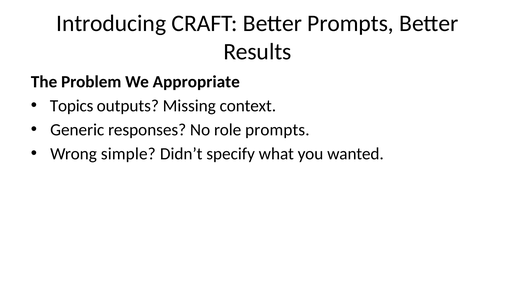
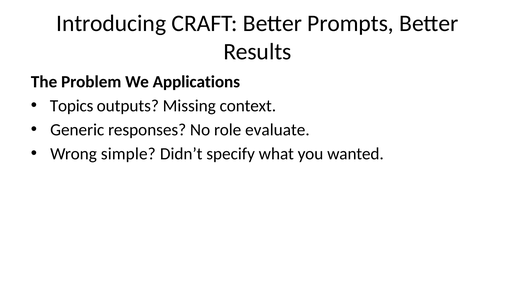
Appropriate: Appropriate -> Applications
role prompts: prompts -> evaluate
